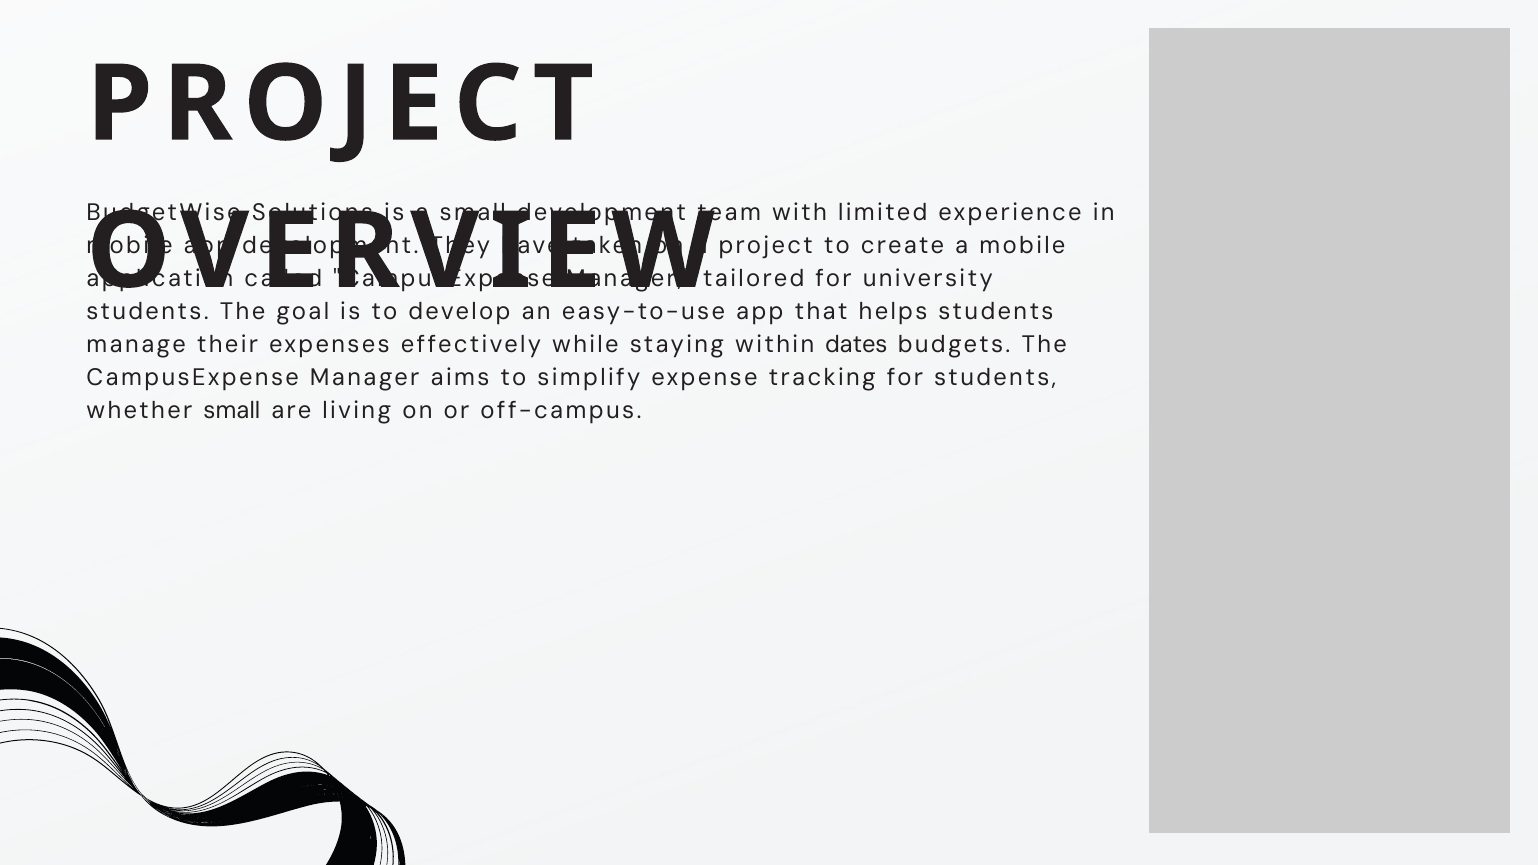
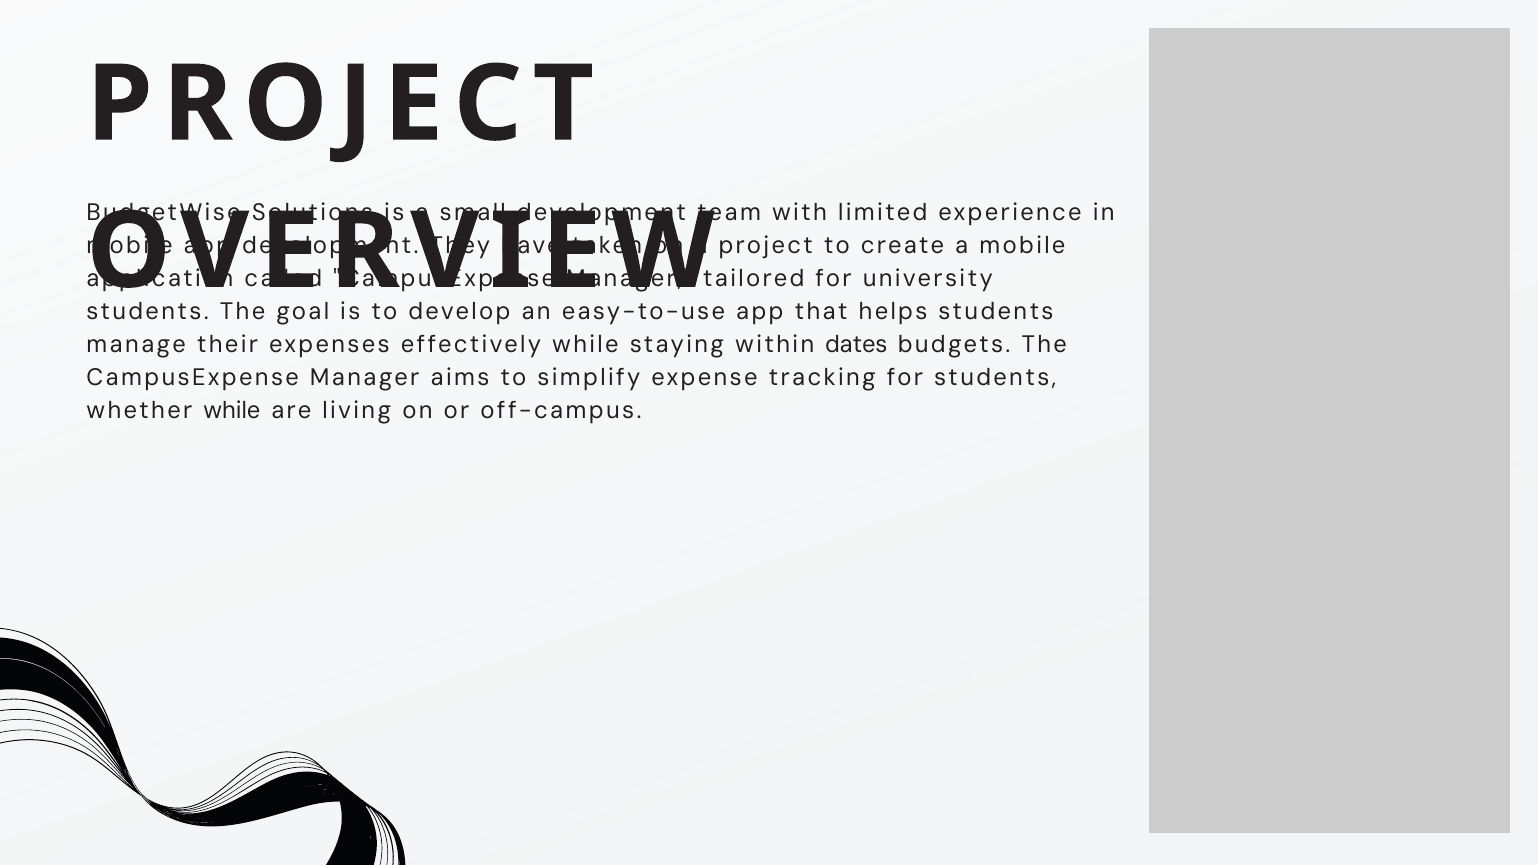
whether small: small -> while
